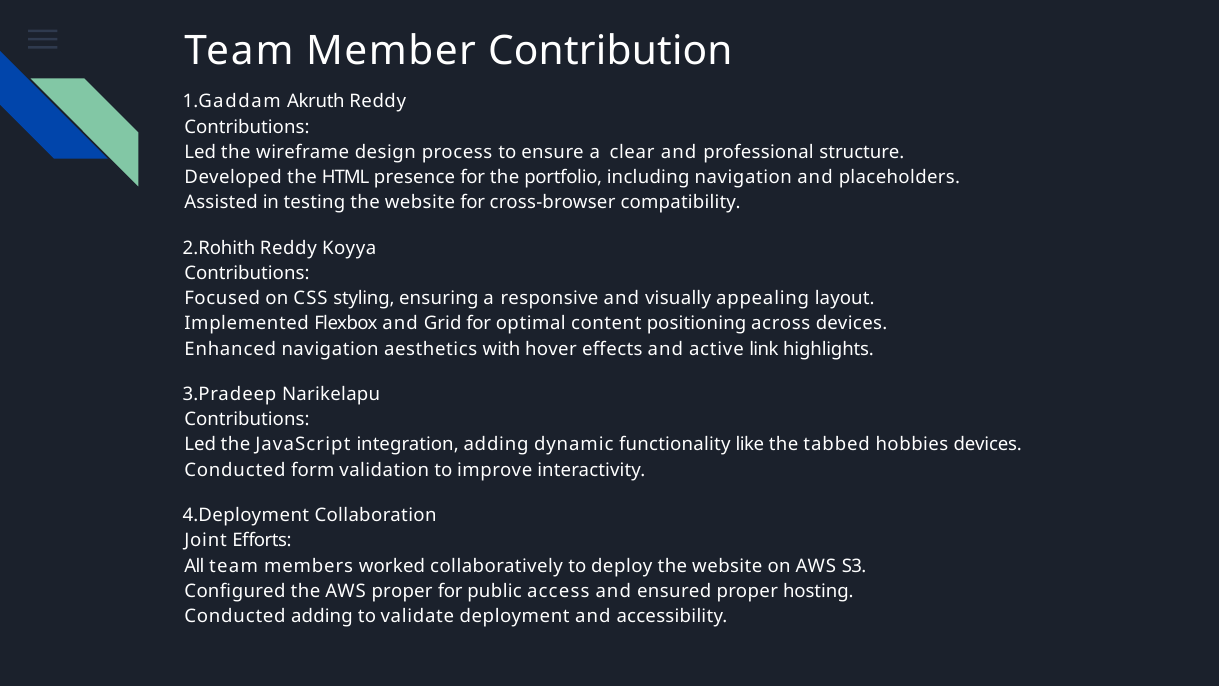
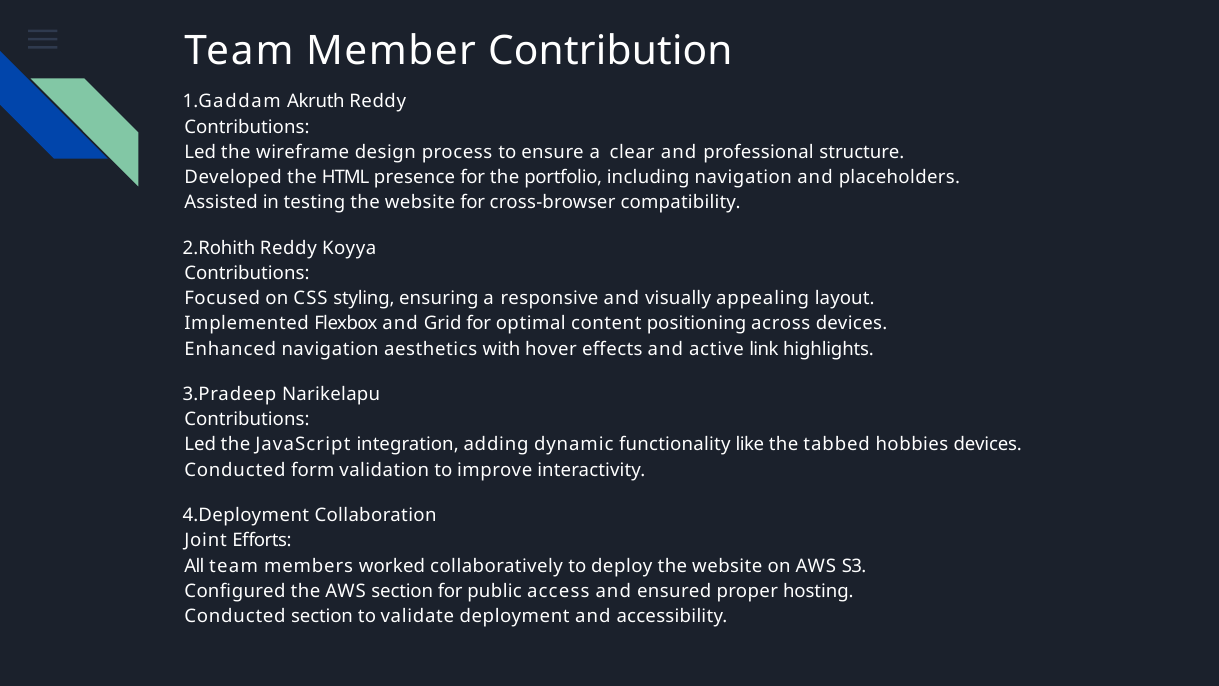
AWS proper: proper -> section
Conducted adding: adding -> section
